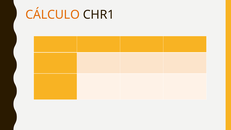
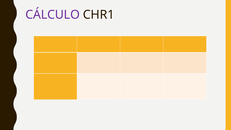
CÁLCULO colour: orange -> purple
